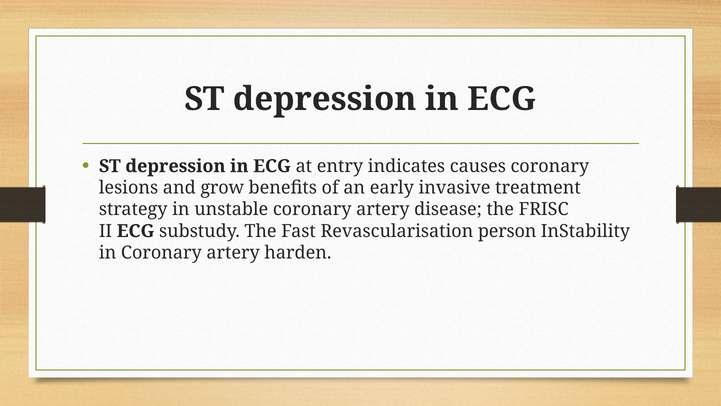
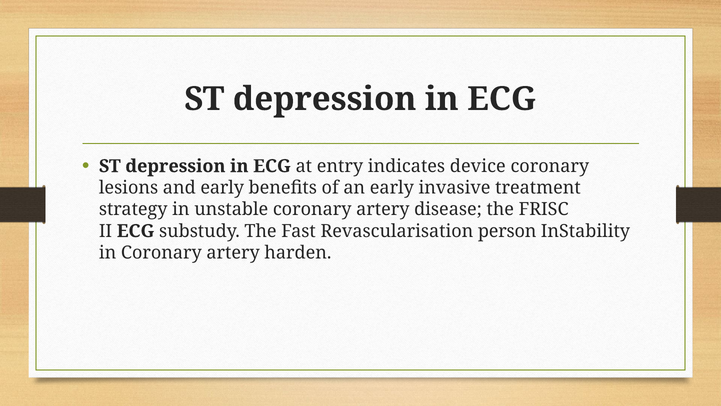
causes: causes -> device
and grow: grow -> early
